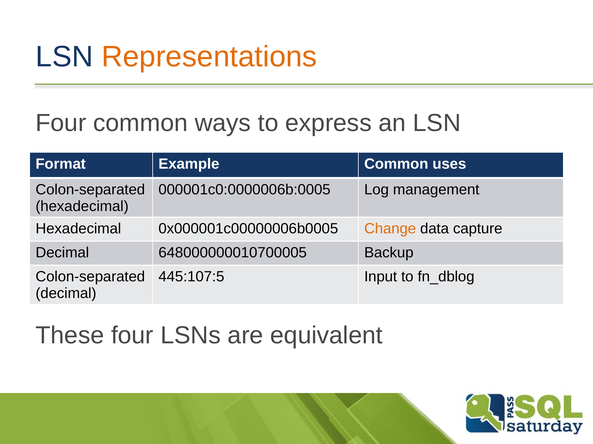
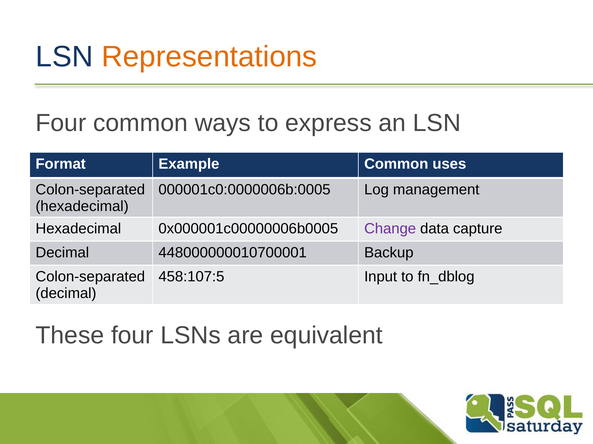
Change colour: orange -> purple
648000000010700005: 648000000010700005 -> 448000000010700001
445:107:5: 445:107:5 -> 458:107:5
